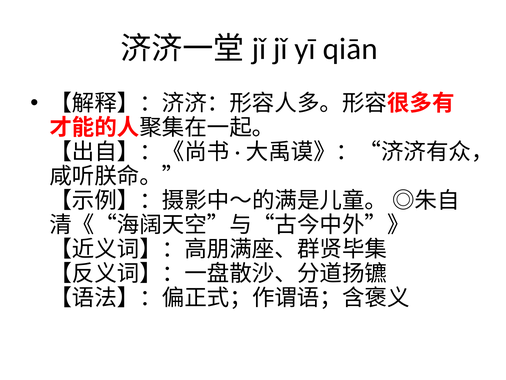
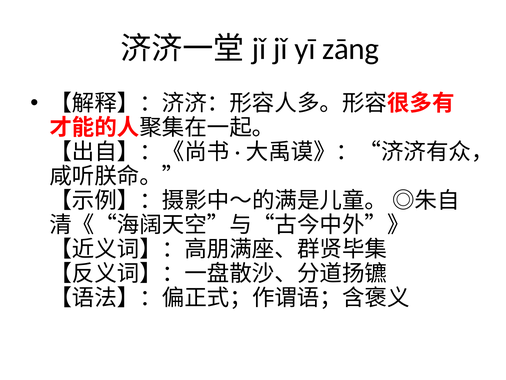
qiān: qiān -> zāng
